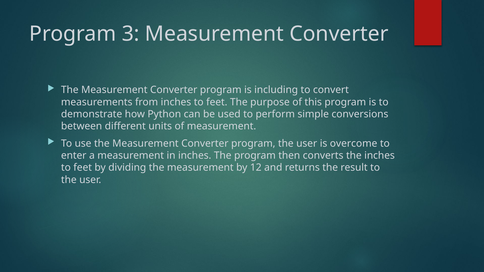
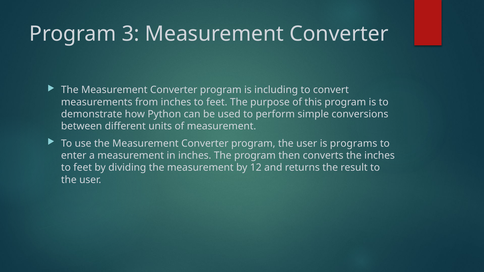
overcome: overcome -> programs
